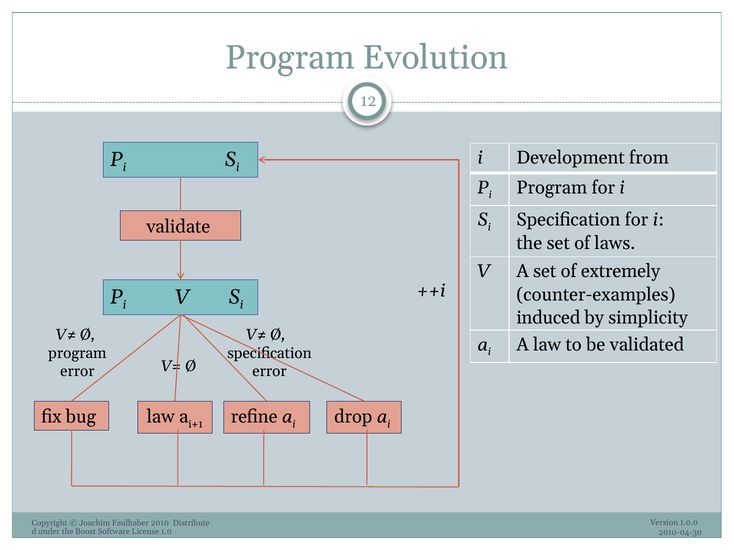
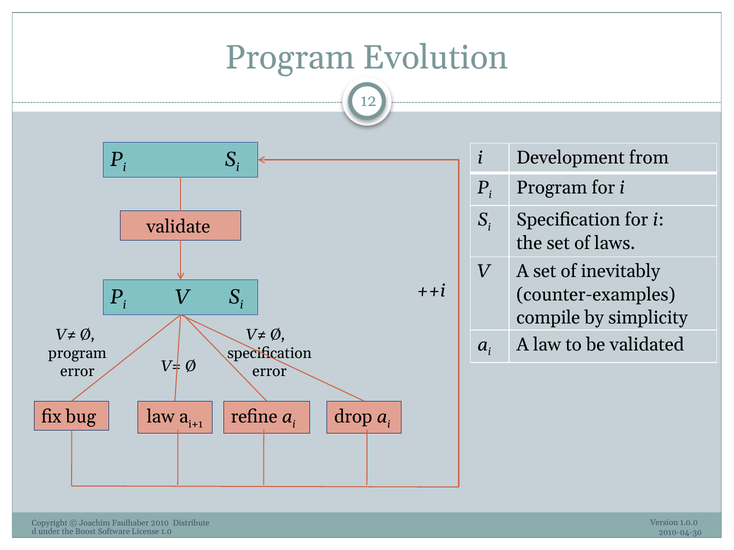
extremely: extremely -> inevitably
induced: induced -> compile
